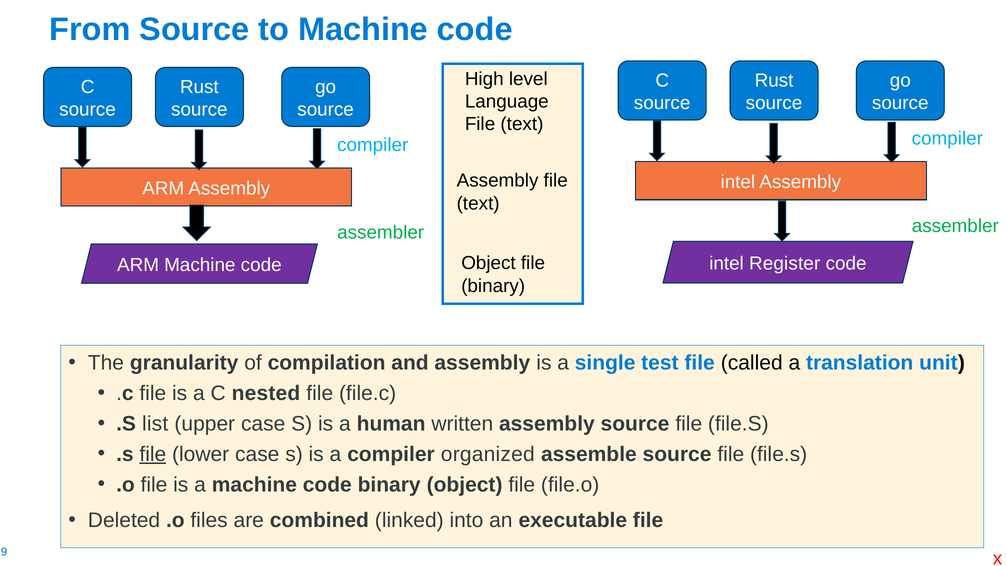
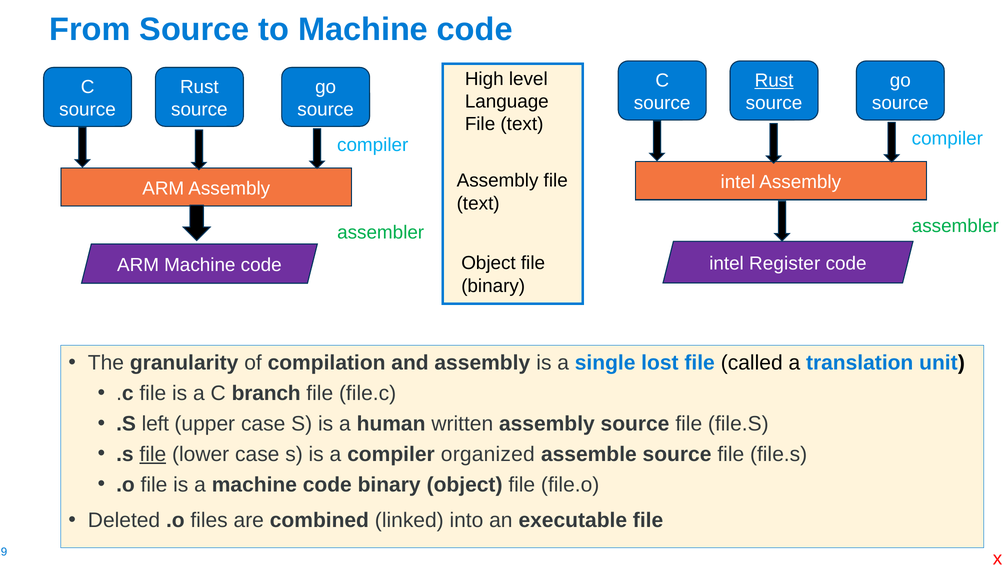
Rust at (774, 81) underline: none -> present
test: test -> lost
nested: nested -> branch
list: list -> left
